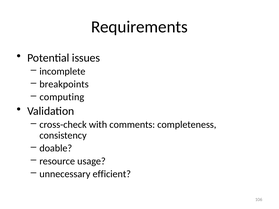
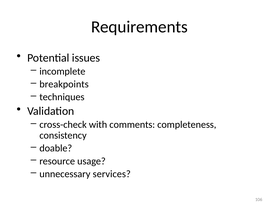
computing: computing -> techniques
efficient: efficient -> services
